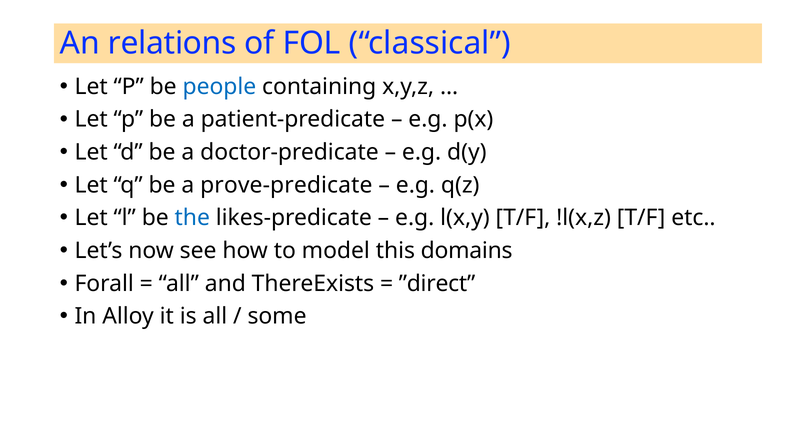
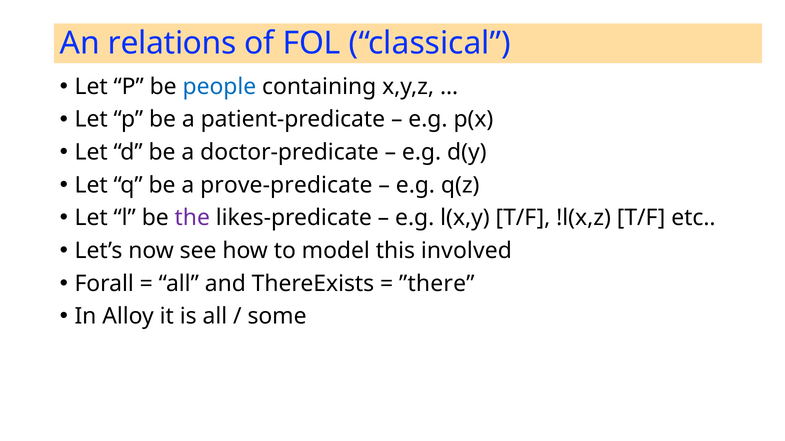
the colour: blue -> purple
domains: domains -> involved
”direct: ”direct -> ”there
